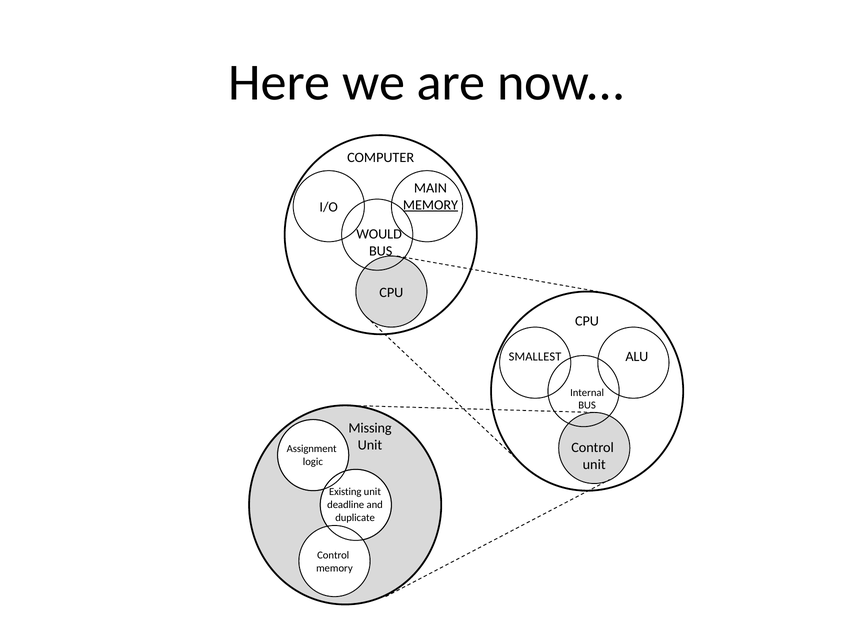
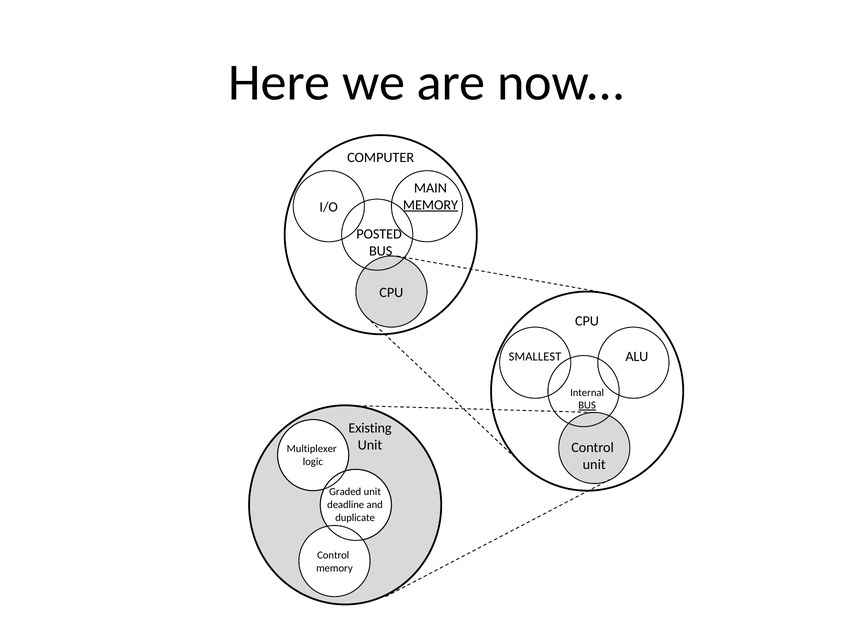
WOULD: WOULD -> POSTED
BUS at (587, 406) underline: none -> present
Missing: Missing -> Existing
Assignment: Assignment -> Multiplexer
Existing: Existing -> Graded
